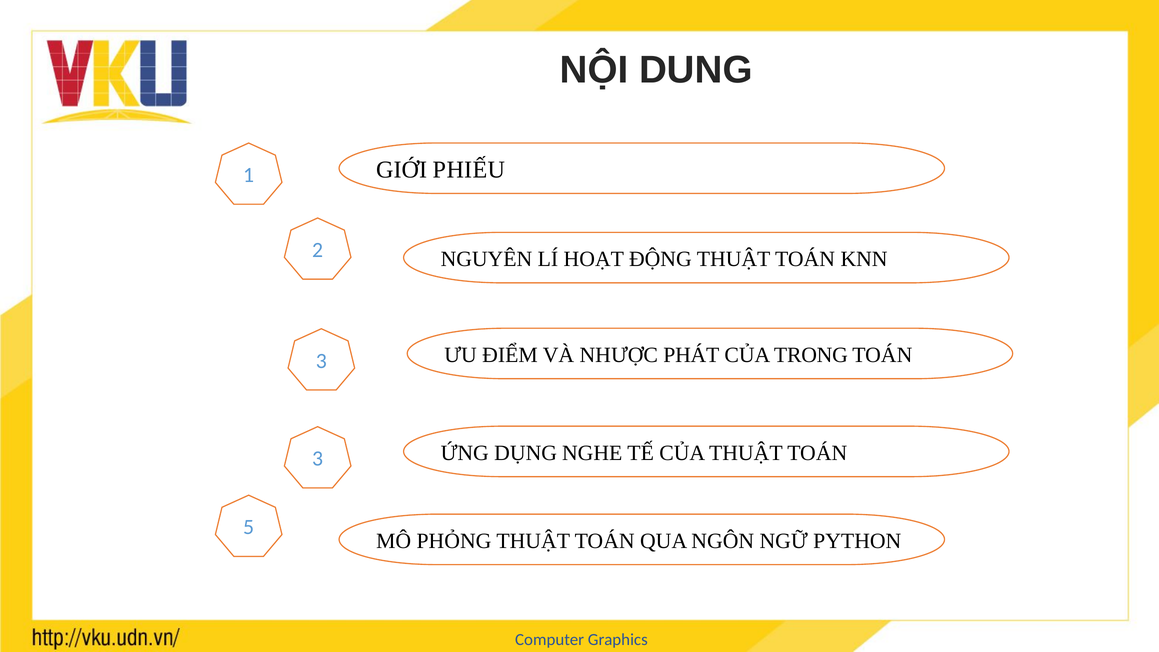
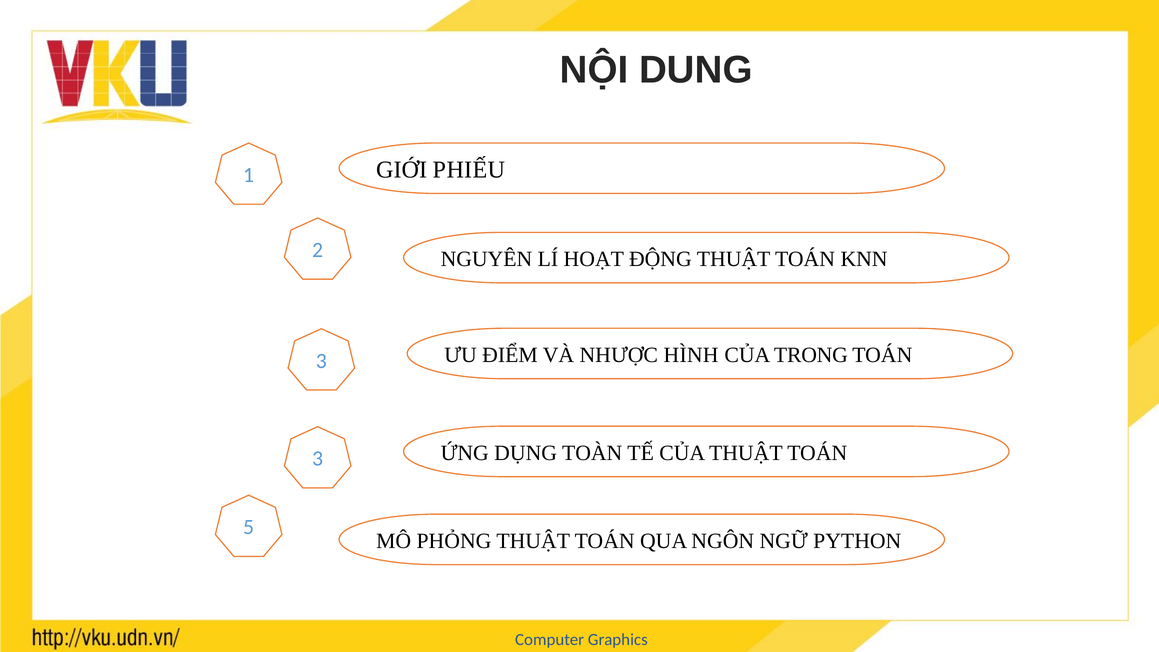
PHÁT: PHÁT -> HÌNH
NGHE: NGHE -> TOÀN
